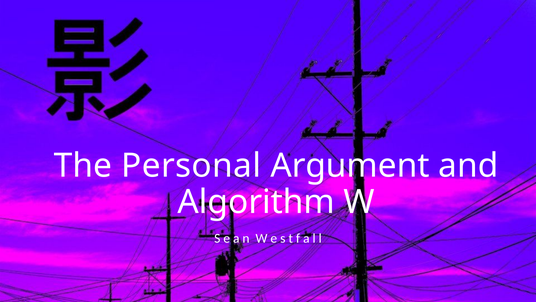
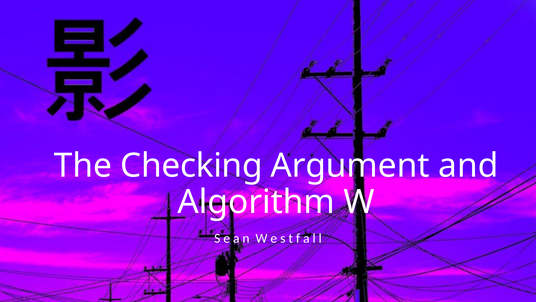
Personal: Personal -> Checking
